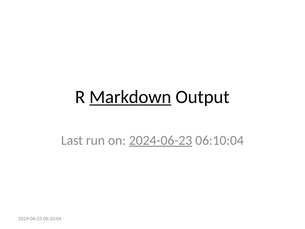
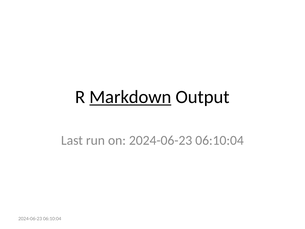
2024-06-23 at (161, 140) underline: present -> none
